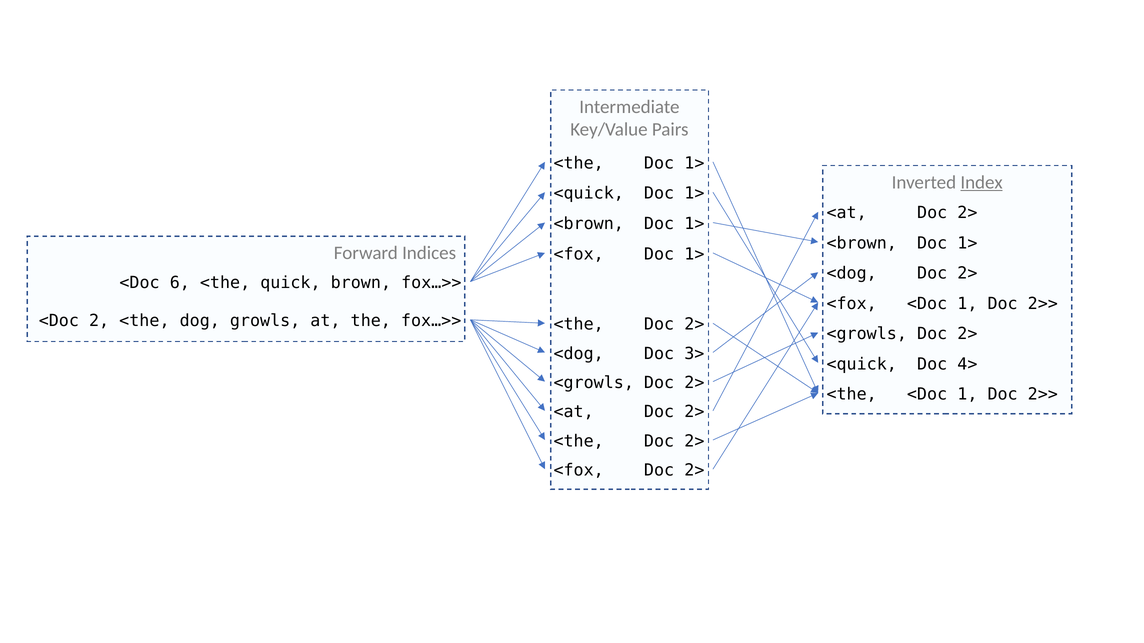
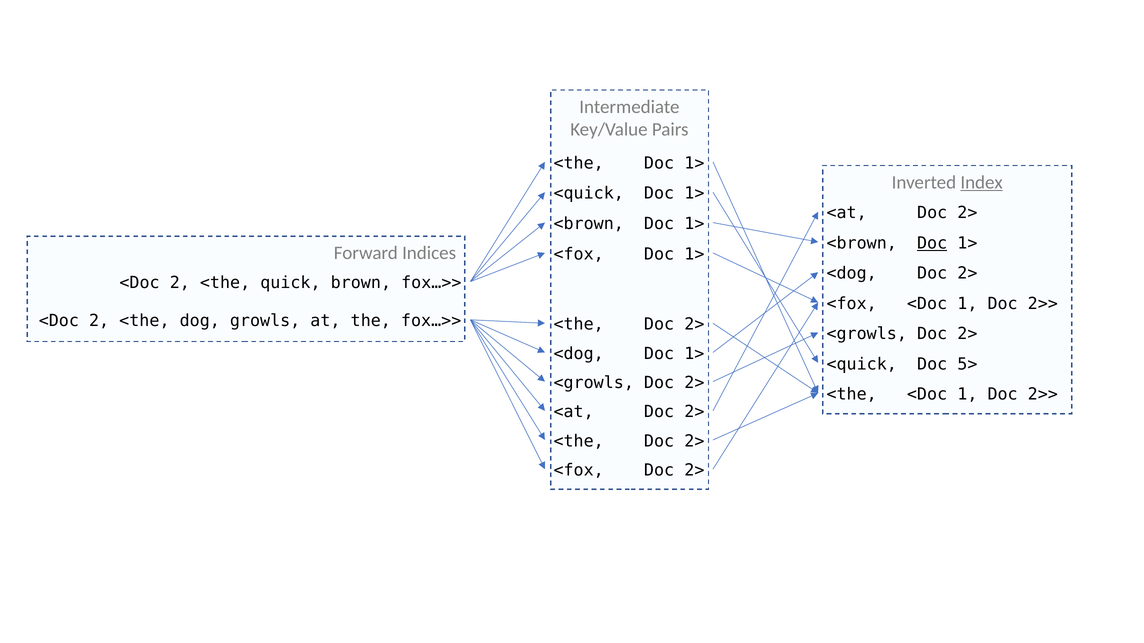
Doc at (932, 243) underline: none -> present
6 at (180, 283): 6 -> 2
<dog Doc 3>: 3> -> 1>
4>: 4> -> 5>
